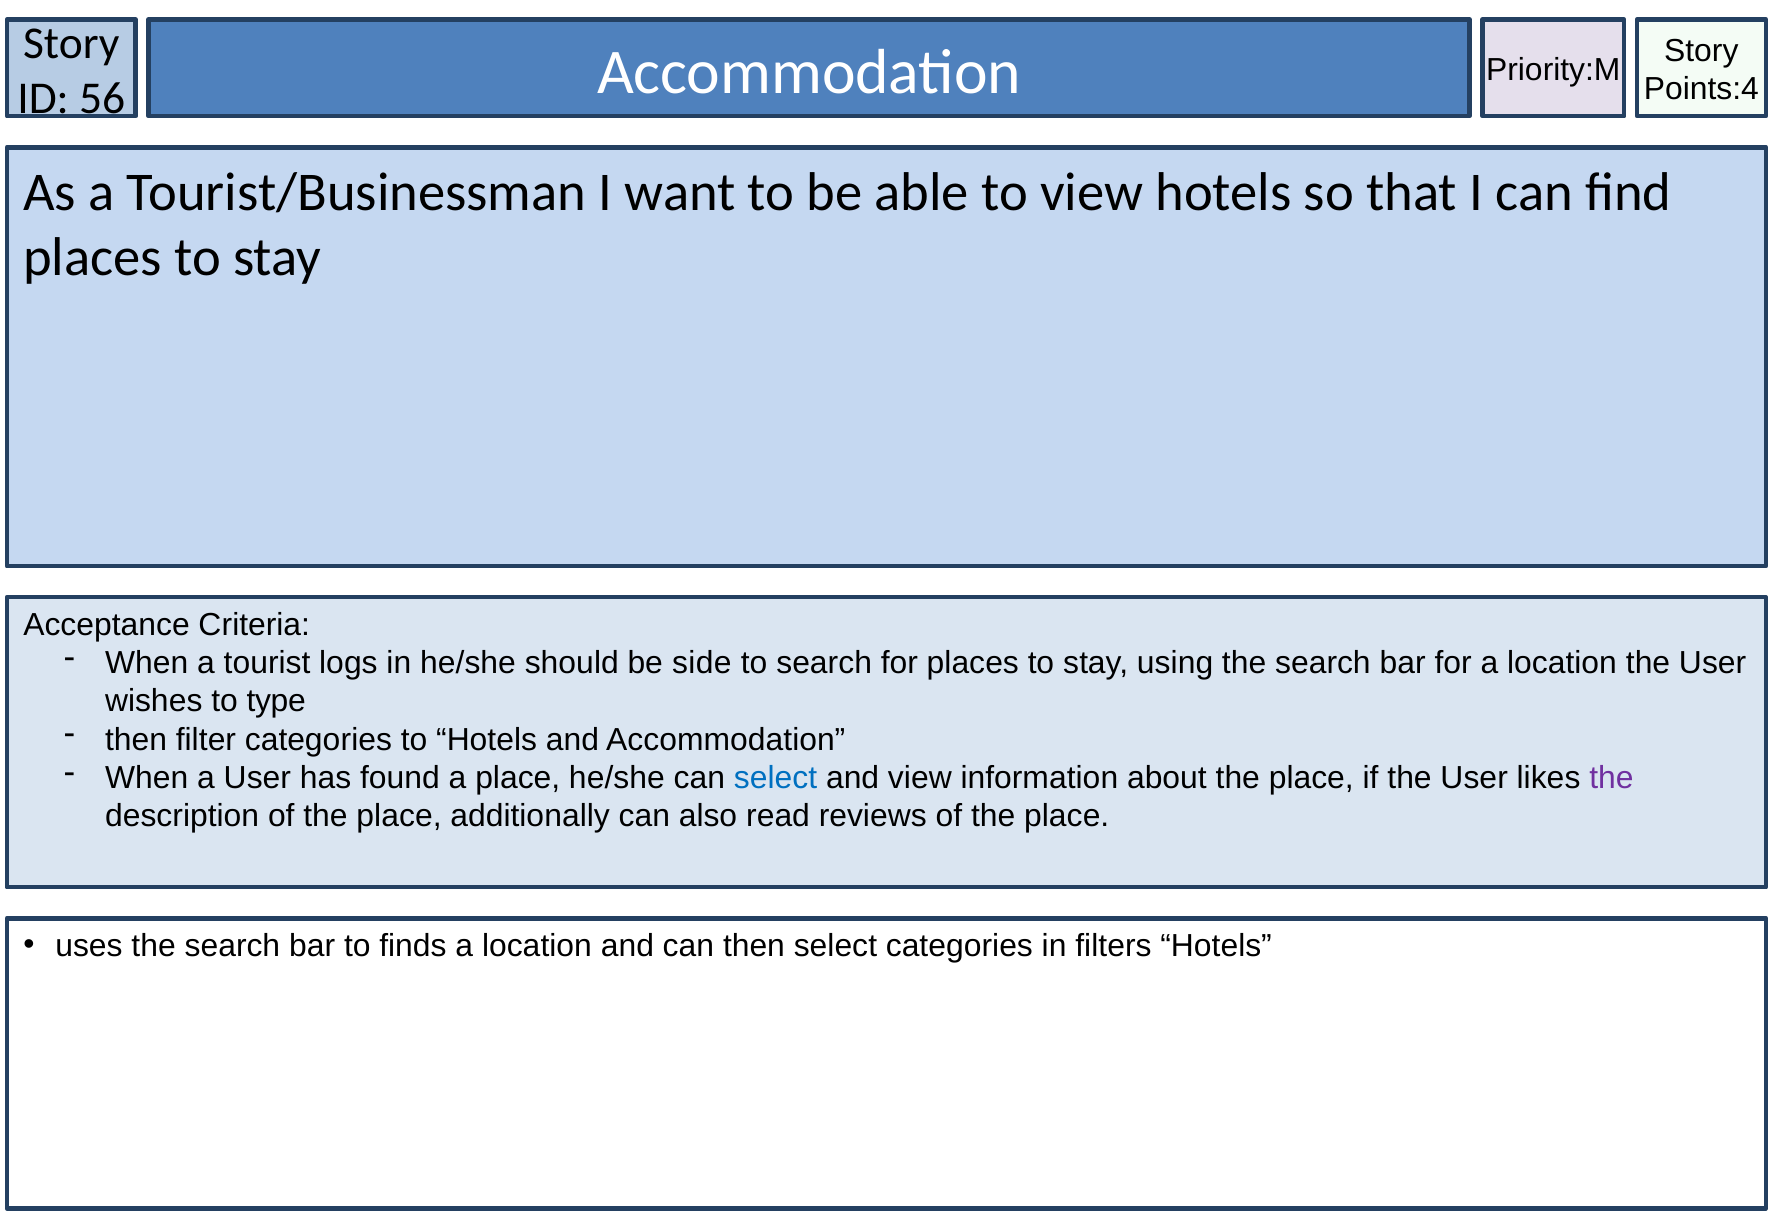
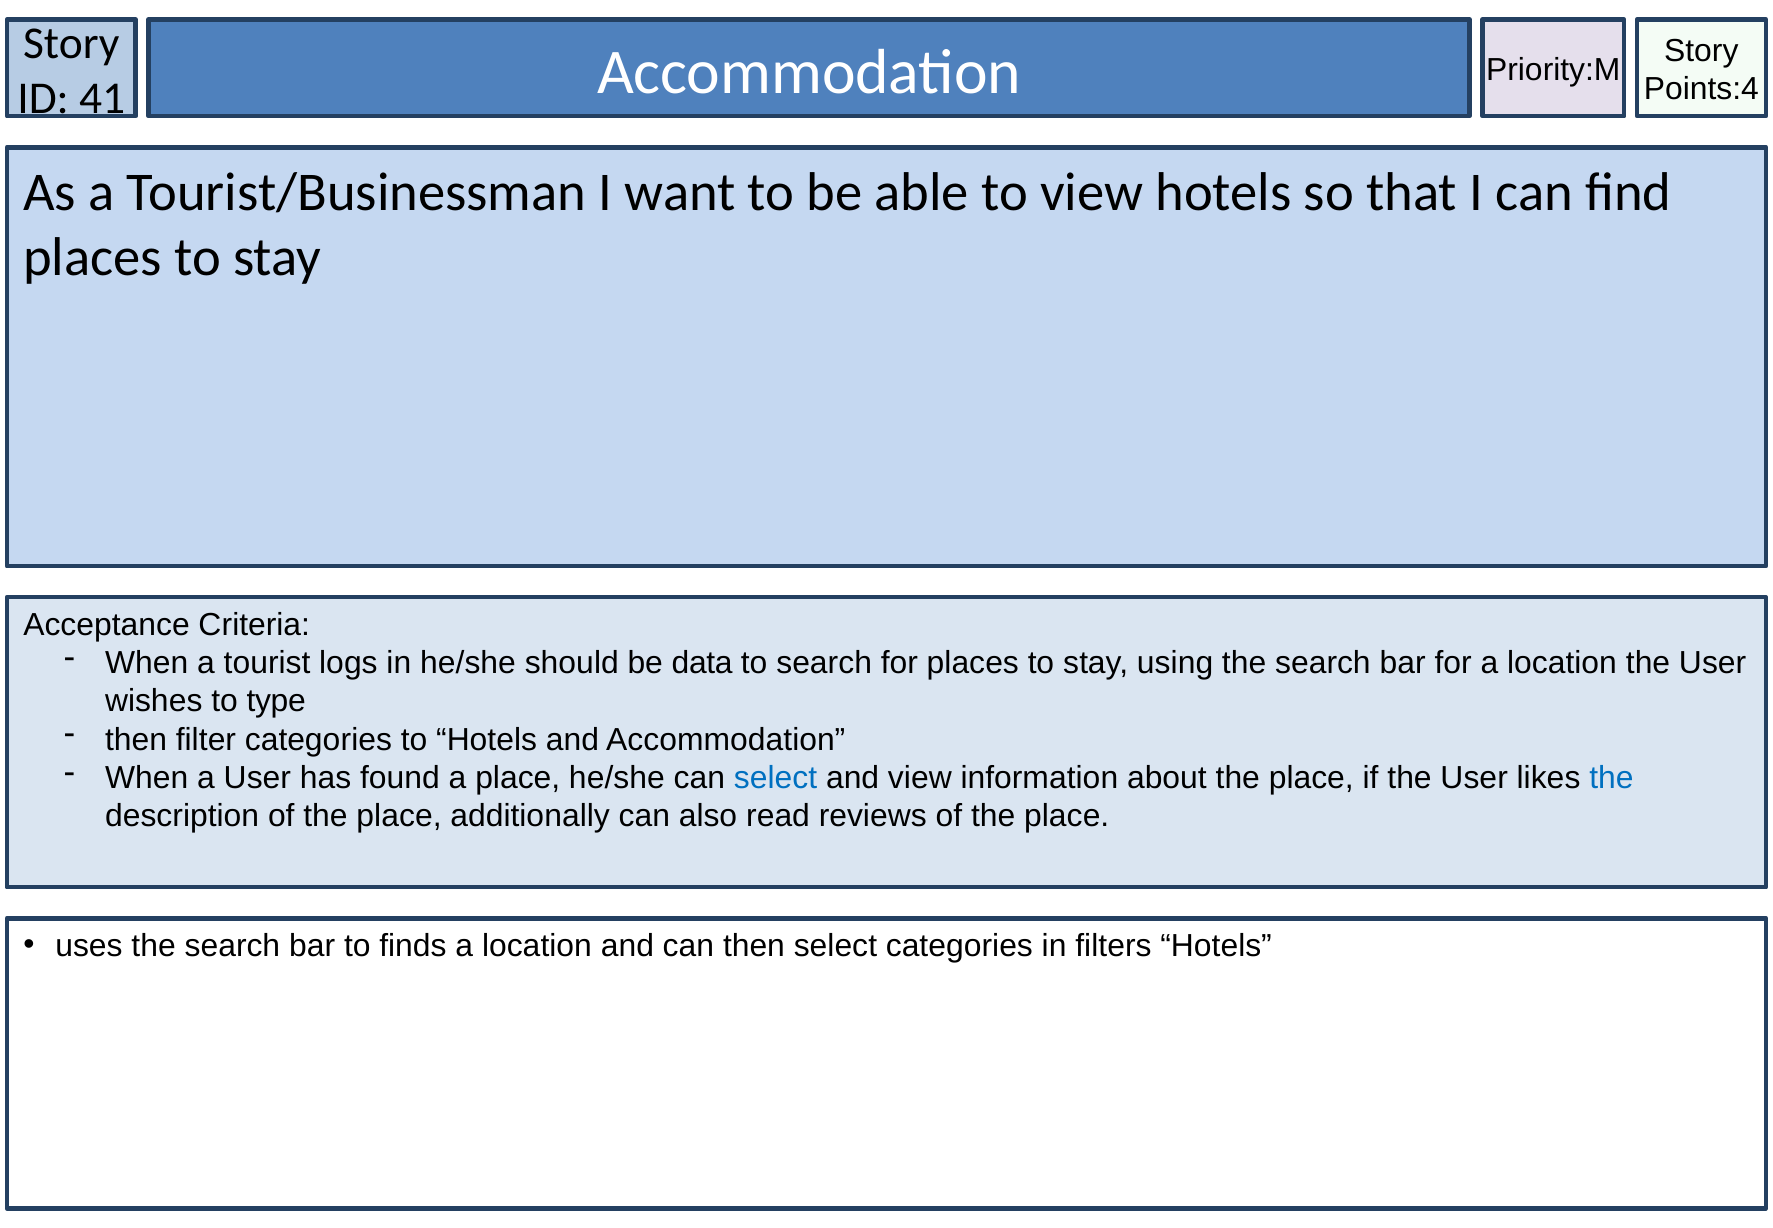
56: 56 -> 41
side: side -> data
the at (1611, 778) colour: purple -> blue
